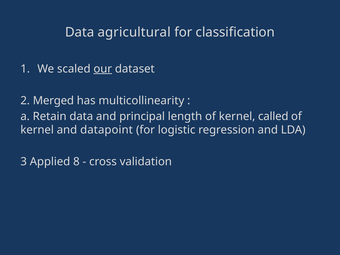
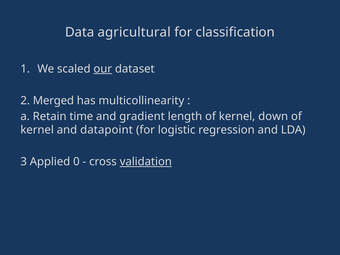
Retain data: data -> time
principal: principal -> gradient
called: called -> down
8: 8 -> 0
validation underline: none -> present
